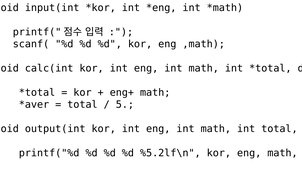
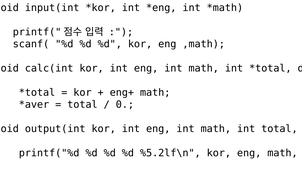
5: 5 -> 0
